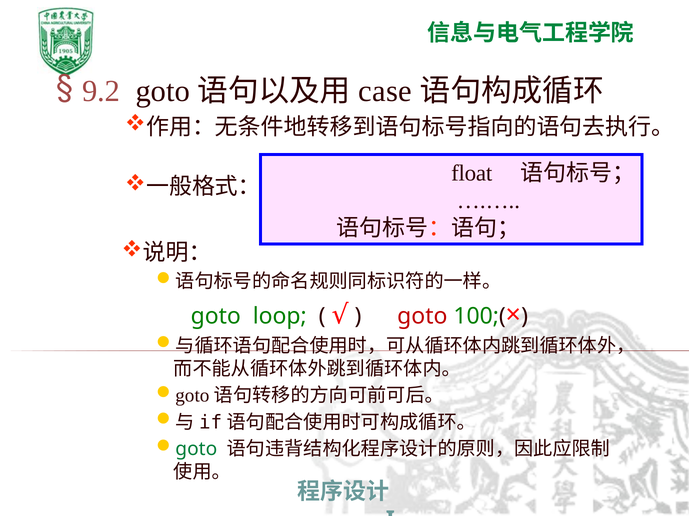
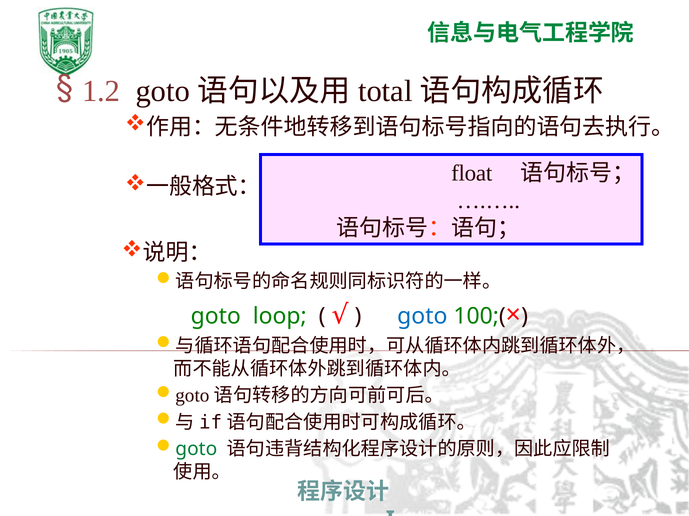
9.2: 9.2 -> 1.2
case: case -> total
goto at (422, 317) colour: red -> blue
